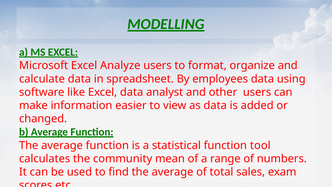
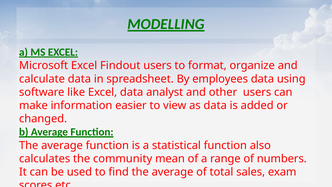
Analyze: Analyze -> Findout
tool: tool -> also
